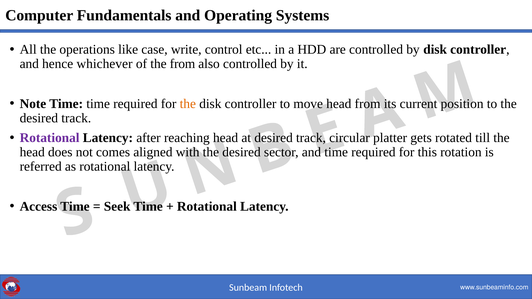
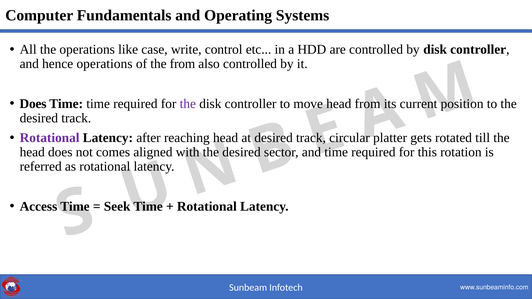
hence whichever: whichever -> operations
Note at (33, 104): Note -> Does
the at (188, 104) colour: orange -> purple
